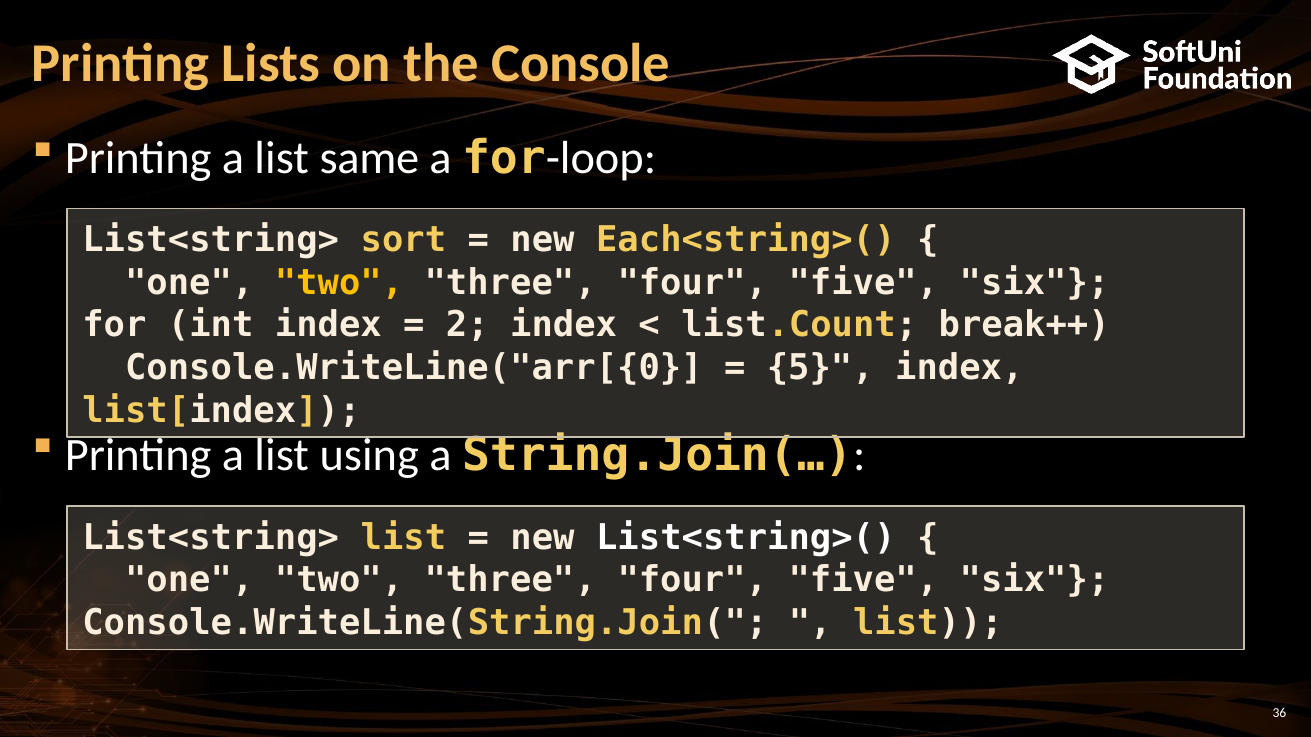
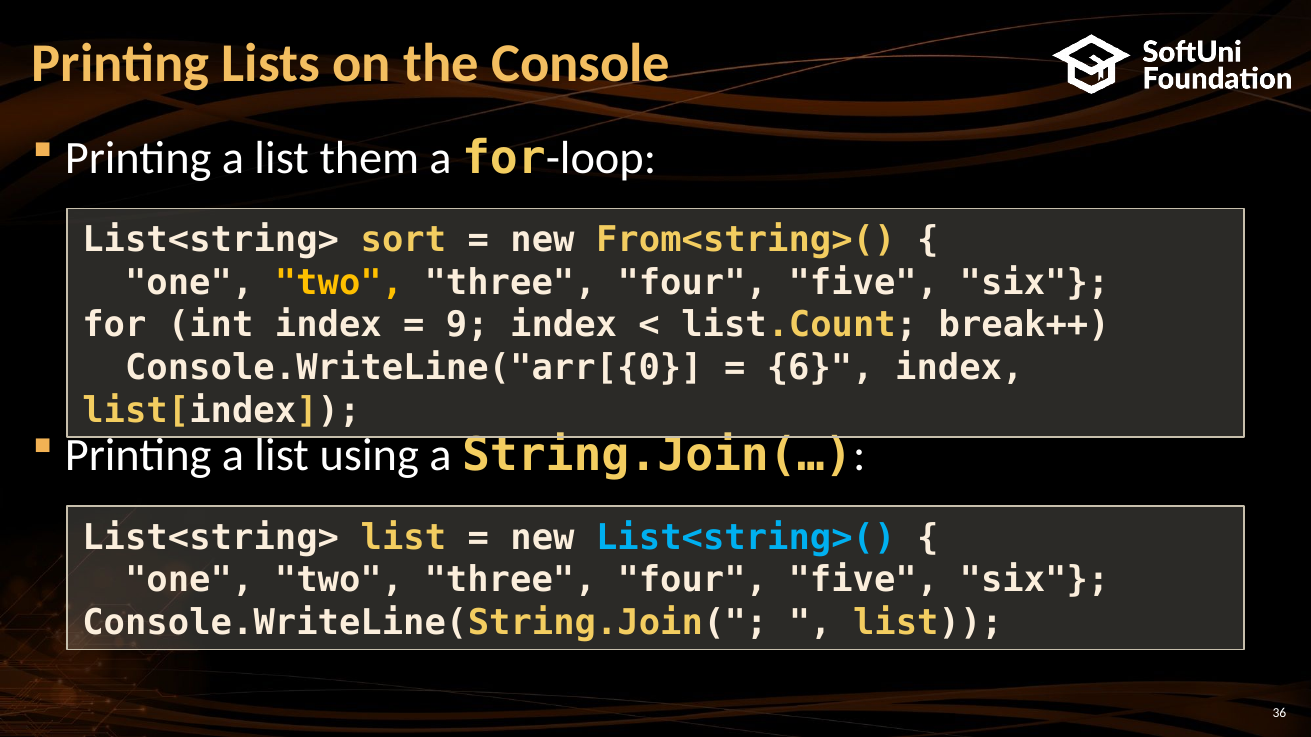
same: same -> them
Each<string>(: Each<string>( -> From<string>(
2: 2 -> 9
5: 5 -> 6
List<string>( colour: white -> light blue
